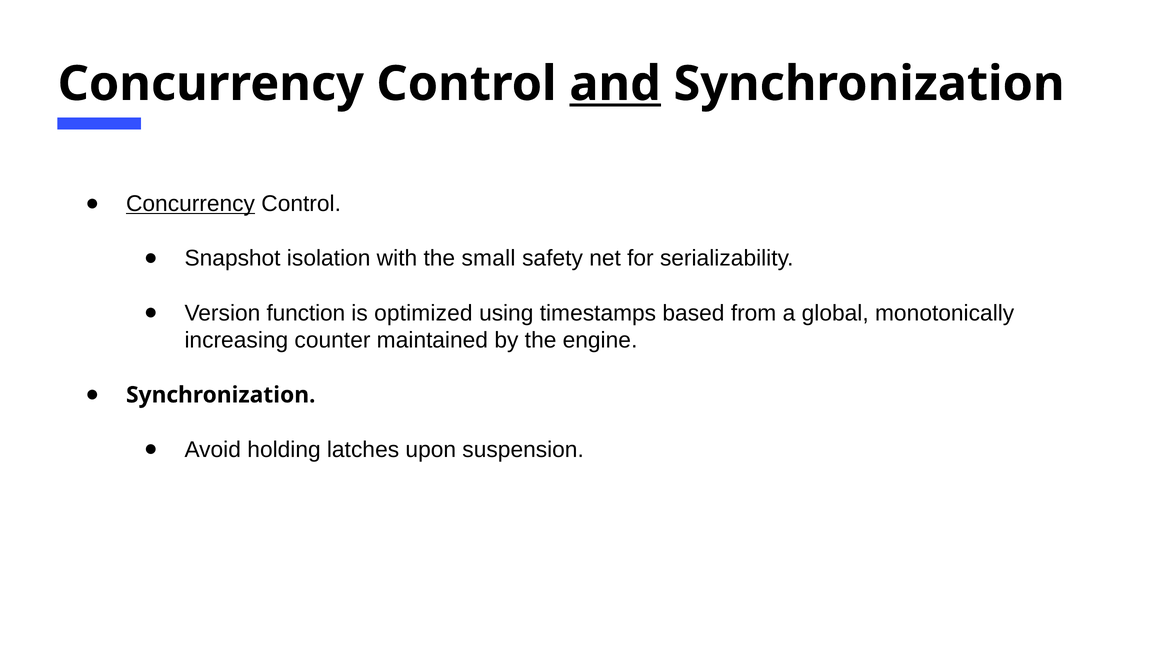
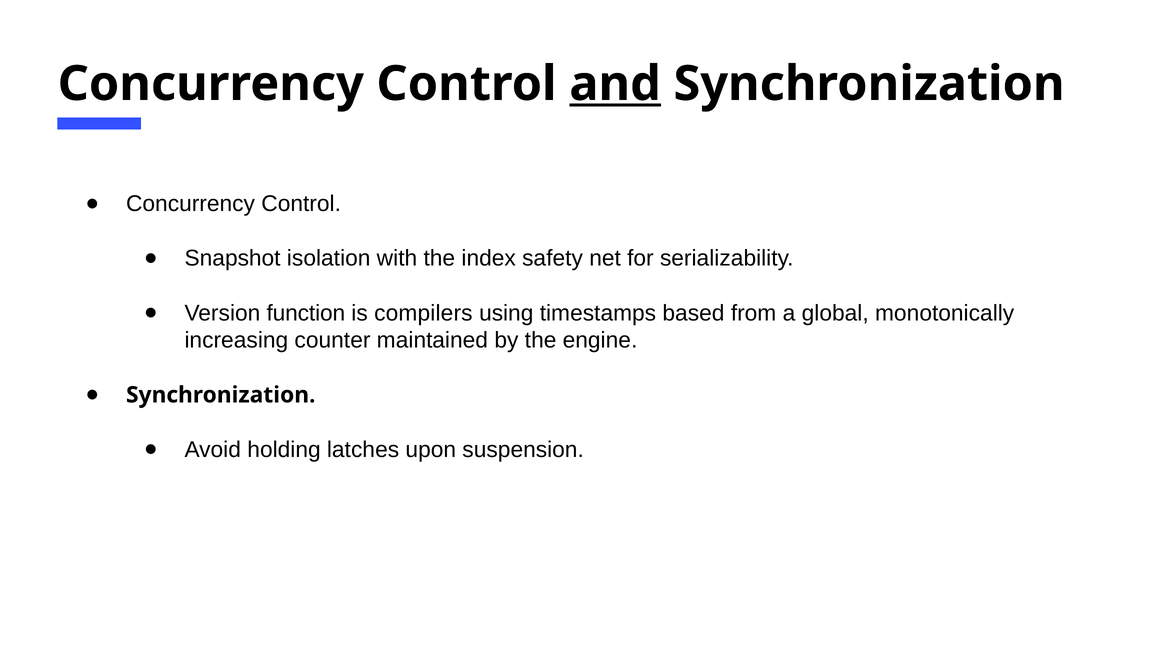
Concurrency at (191, 204) underline: present -> none
small: small -> index
optimized: optimized -> compilers
